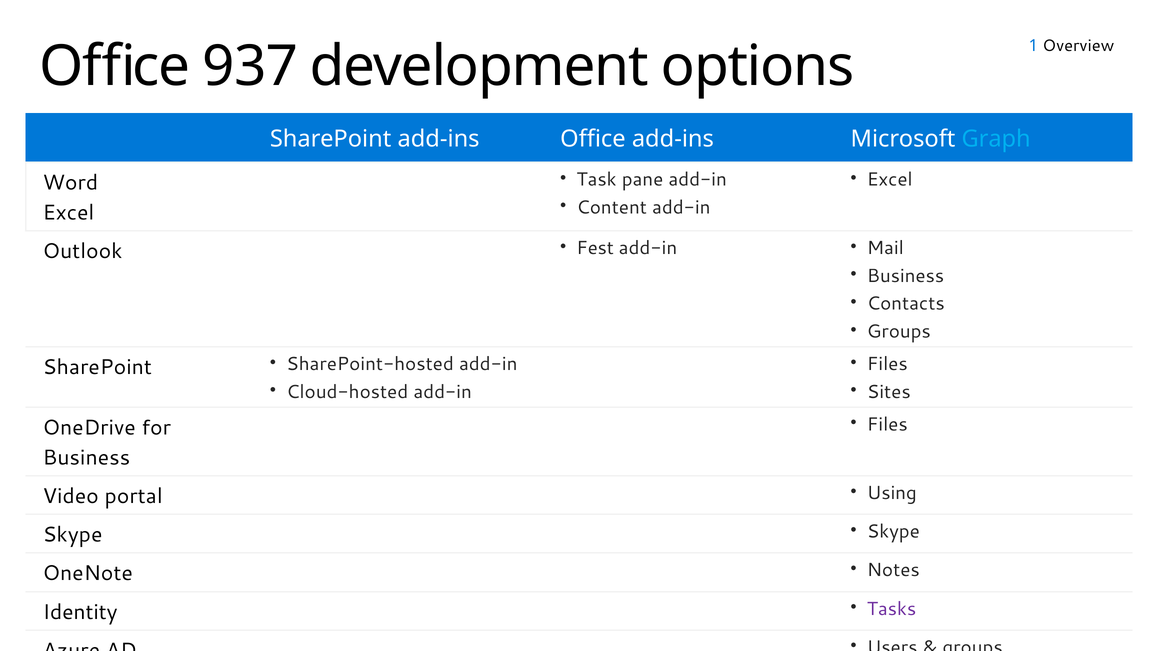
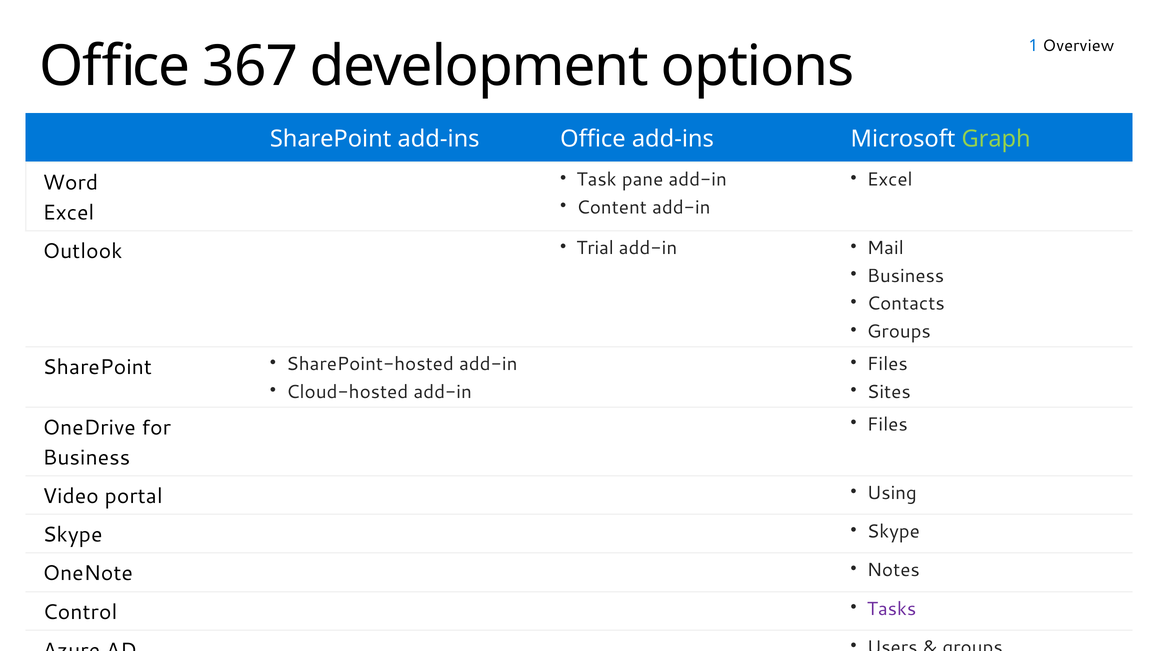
937: 937 -> 367
Graph colour: light blue -> light green
Fest: Fest -> Trial
Identity: Identity -> Control
